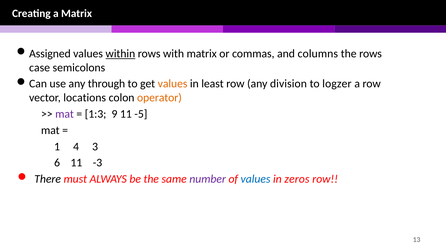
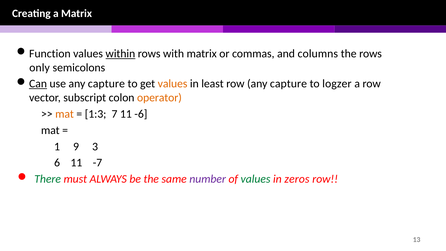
Assigned: Assigned -> Function
case: case -> only
Can underline: none -> present
use any through: through -> capture
row any division: division -> capture
locations: locations -> subscript
mat at (65, 114) colour: purple -> orange
9: 9 -> 7
-5: -5 -> -6
4: 4 -> 9
-3: -3 -> -7
There colour: black -> green
values at (256, 179) colour: blue -> green
